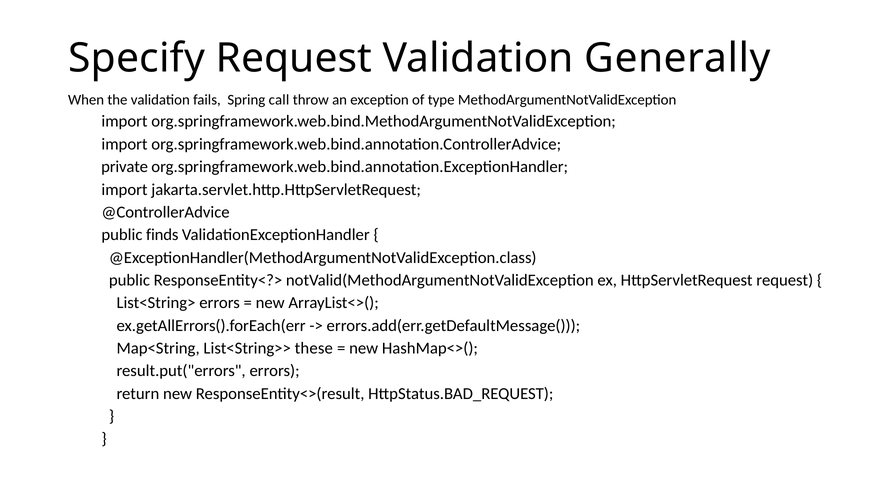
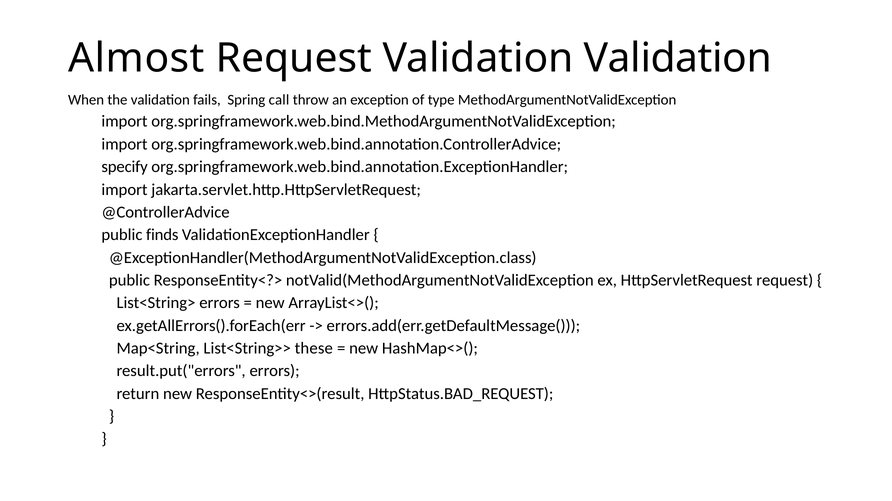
Specify: Specify -> Almost
Validation Generally: Generally -> Validation
private: private -> specify
